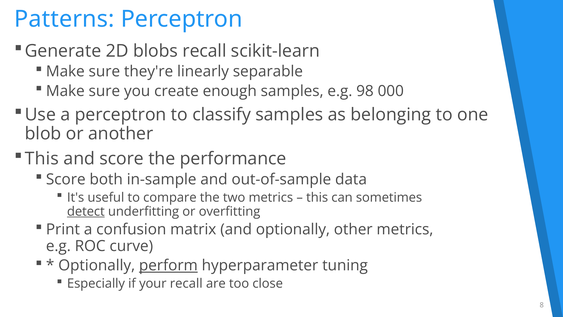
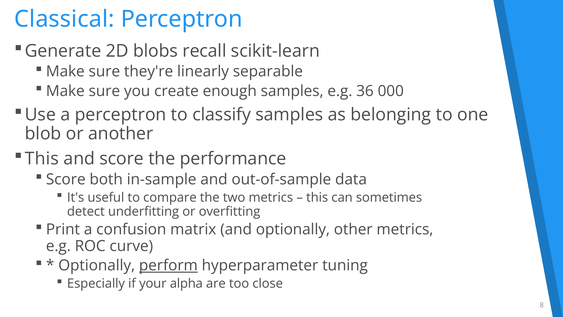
Patterns: Patterns -> Classical
98: 98 -> 36
detect underline: present -> none
your recall: recall -> alpha
